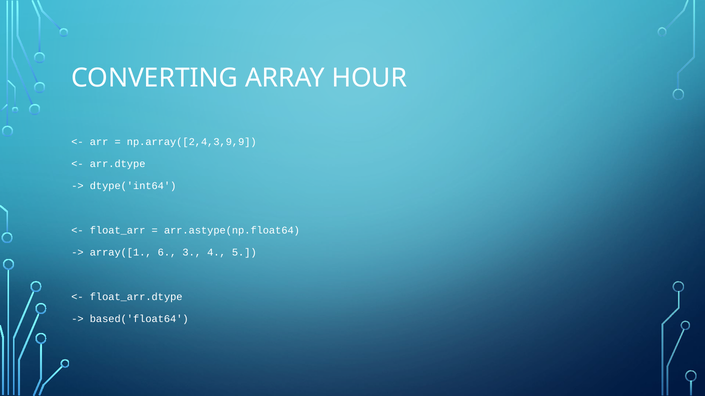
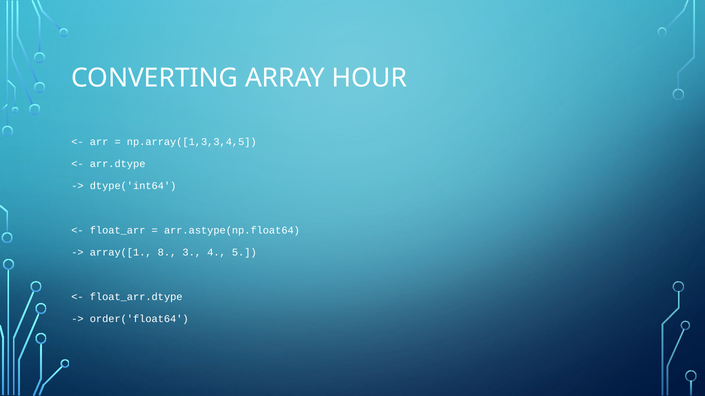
np.array([2,4,3,9,9: np.array([2,4,3,9,9 -> np.array([1,3,3,4,5
6: 6 -> 8
based('float64: based('float64 -> order('float64
